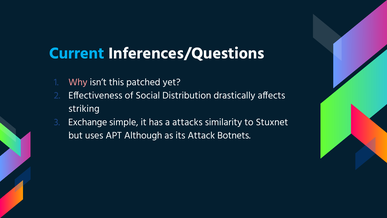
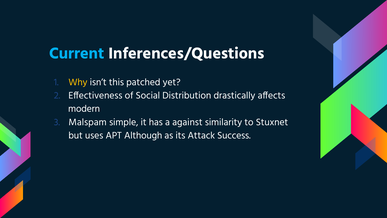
Why colour: pink -> yellow
striking: striking -> modern
Exchange: Exchange -> Malspam
attacks: attacks -> against
Botnets: Botnets -> Success
